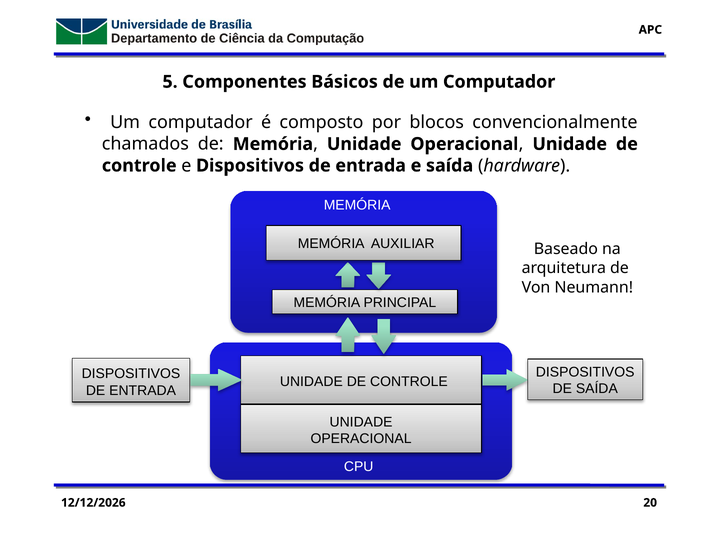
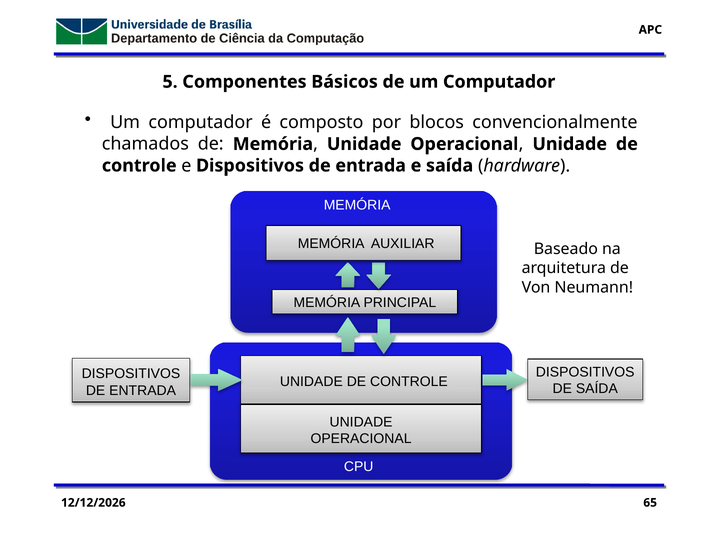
20: 20 -> 65
